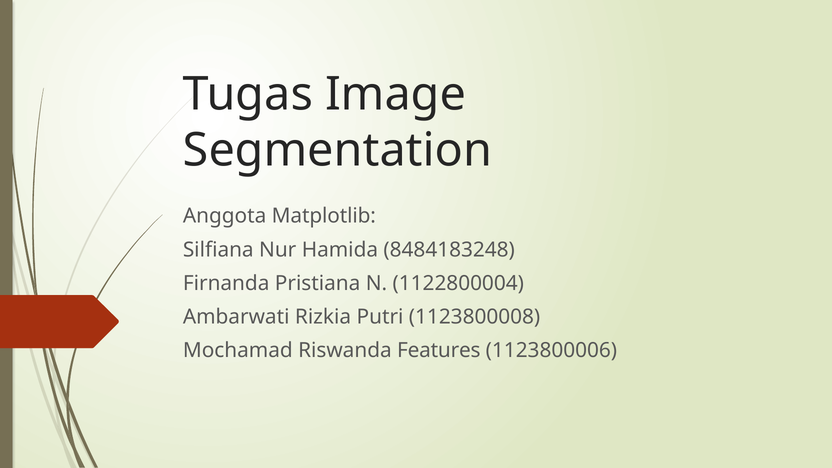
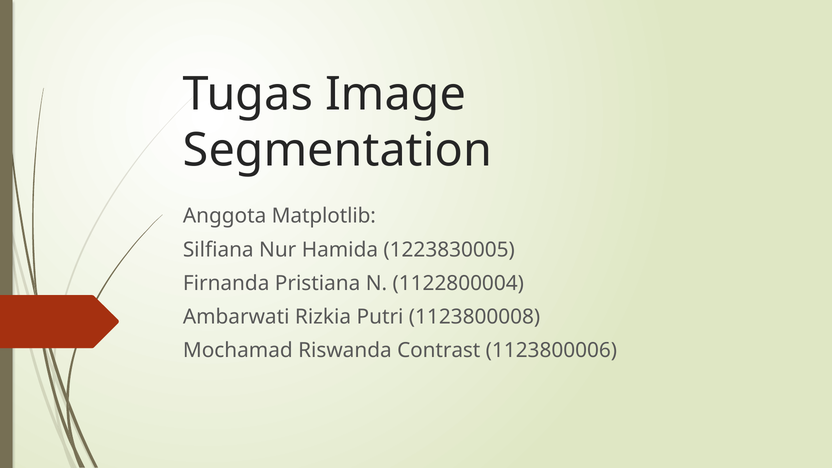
8484183248: 8484183248 -> 1223830005
Features: Features -> Contrast
